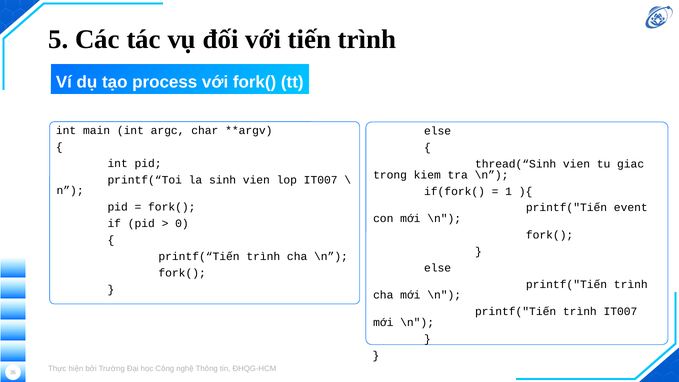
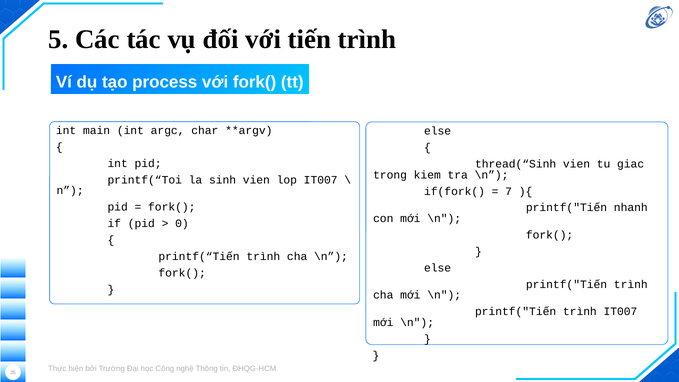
1: 1 -> 7
event: event -> nhanh
